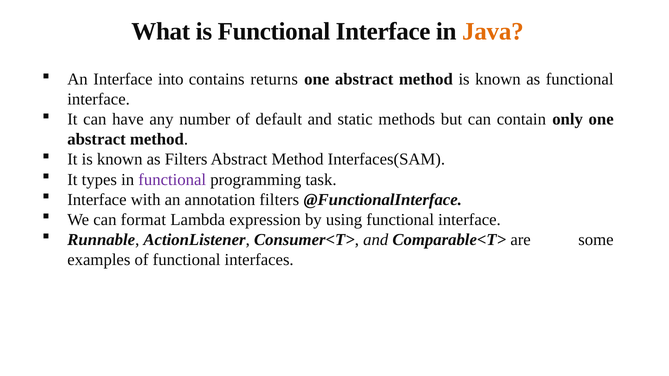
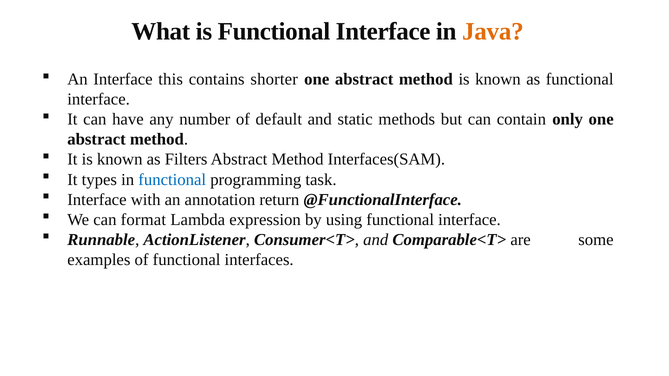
into: into -> this
returns: returns -> shorter
functional at (172, 180) colour: purple -> blue
annotation filters: filters -> return
